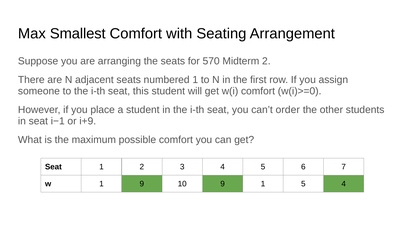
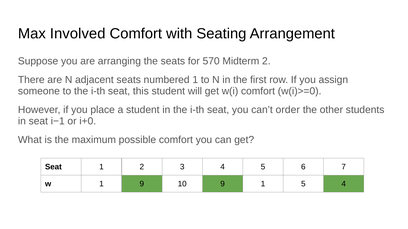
Smallest: Smallest -> Involved
i+9: i+9 -> i+0
